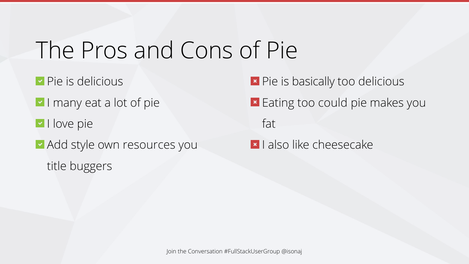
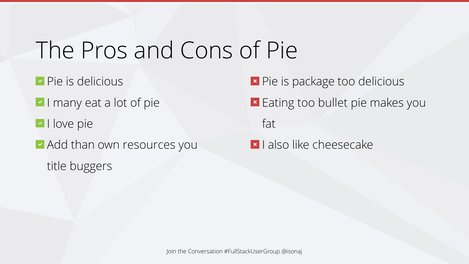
basically: basically -> package
could: could -> bullet
style: style -> than
